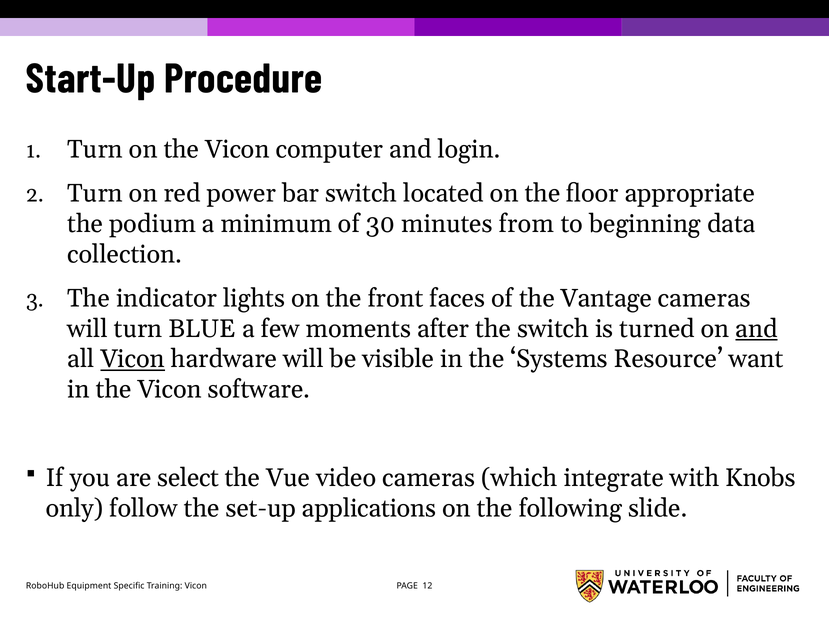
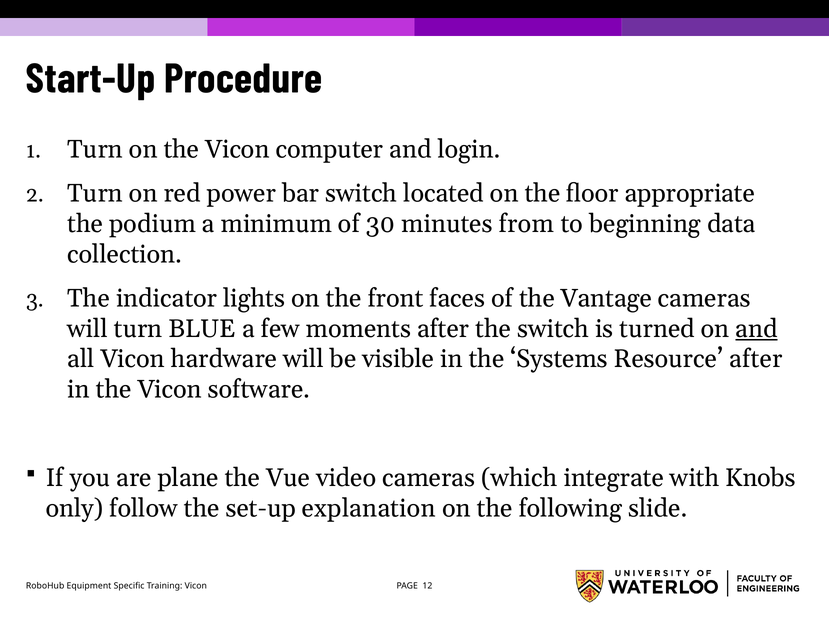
Vicon at (133, 359) underline: present -> none
Resource want: want -> after
select: select -> plane
applications: applications -> explanation
